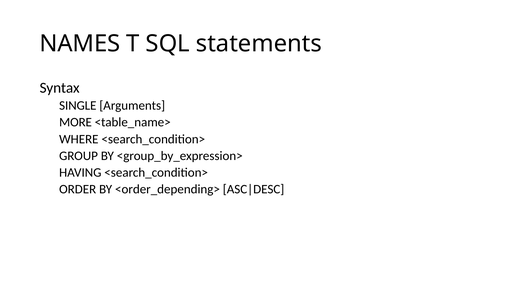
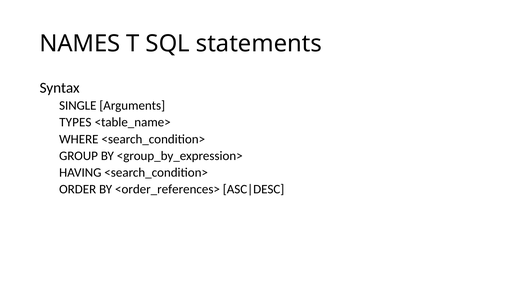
MORE: MORE -> TYPES
<order_depending>: <order_depending> -> <order_references>
